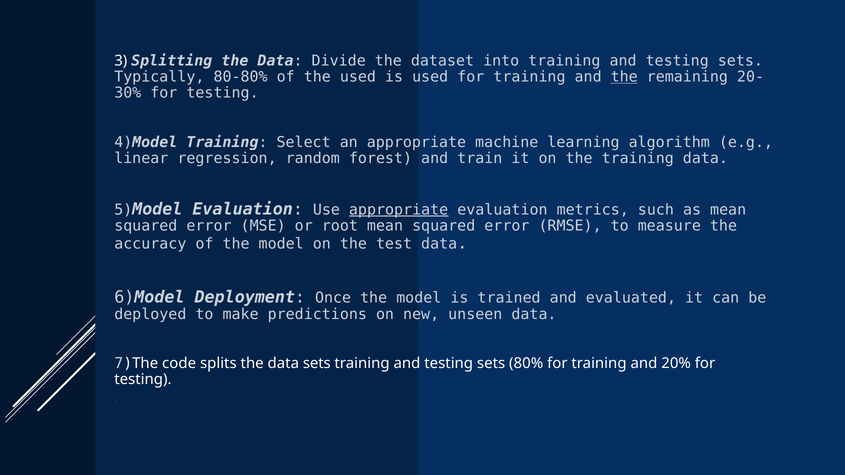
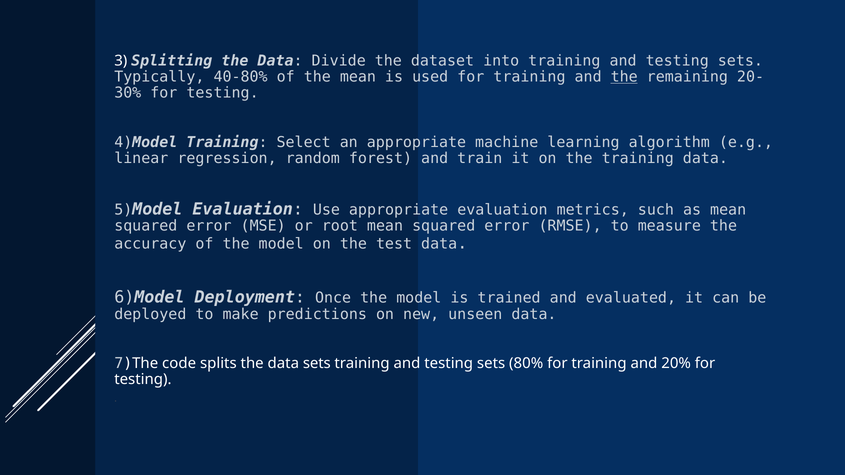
80-80%: 80-80% -> 40-80%
the used: used -> mean
appropriate at (399, 210) underline: present -> none
